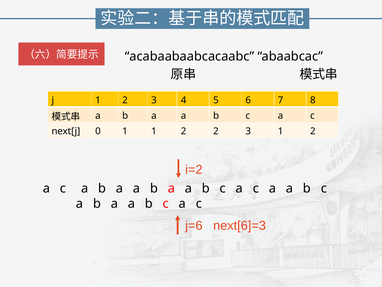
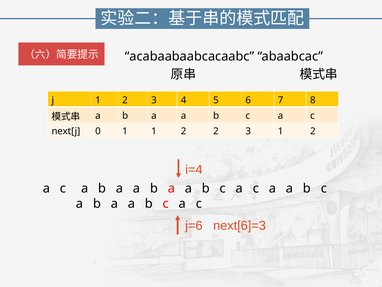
i=2: i=2 -> i=4
